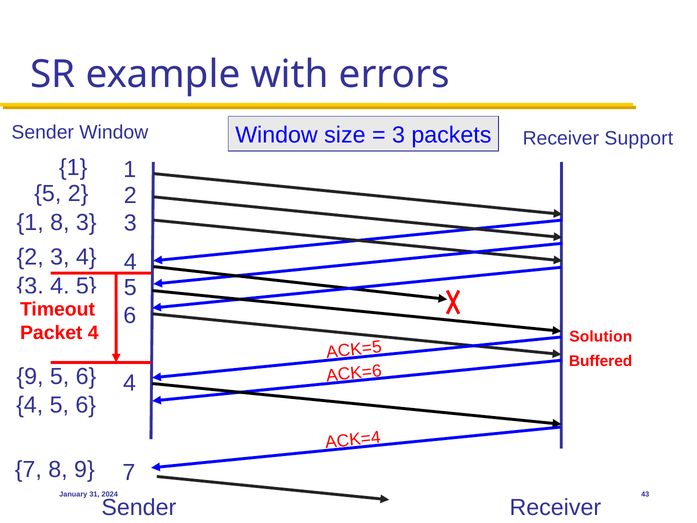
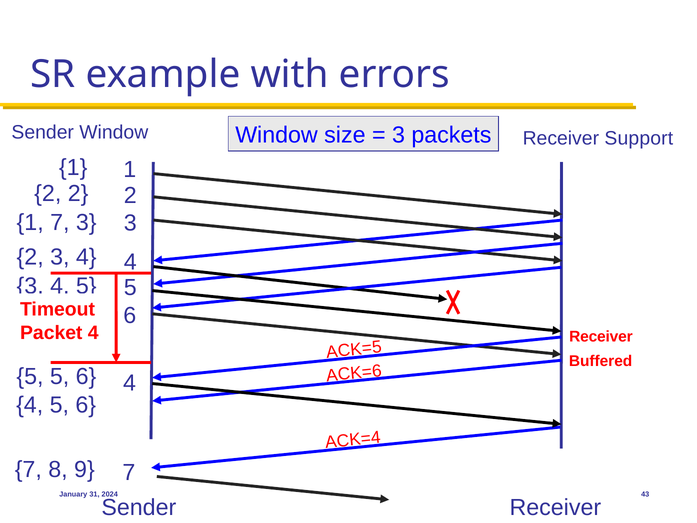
5 at (48, 193): 5 -> 2
1 8: 8 -> 7
Solution at (601, 337): Solution -> Receiver
9 at (30, 377): 9 -> 5
